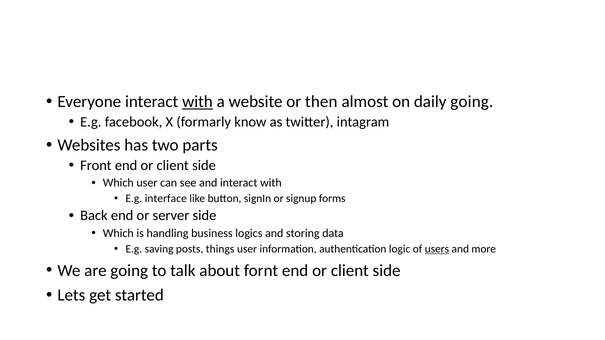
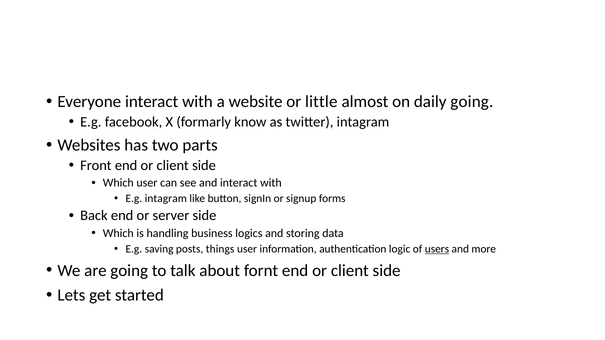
with at (197, 102) underline: present -> none
then: then -> little
E.g interface: interface -> intagram
